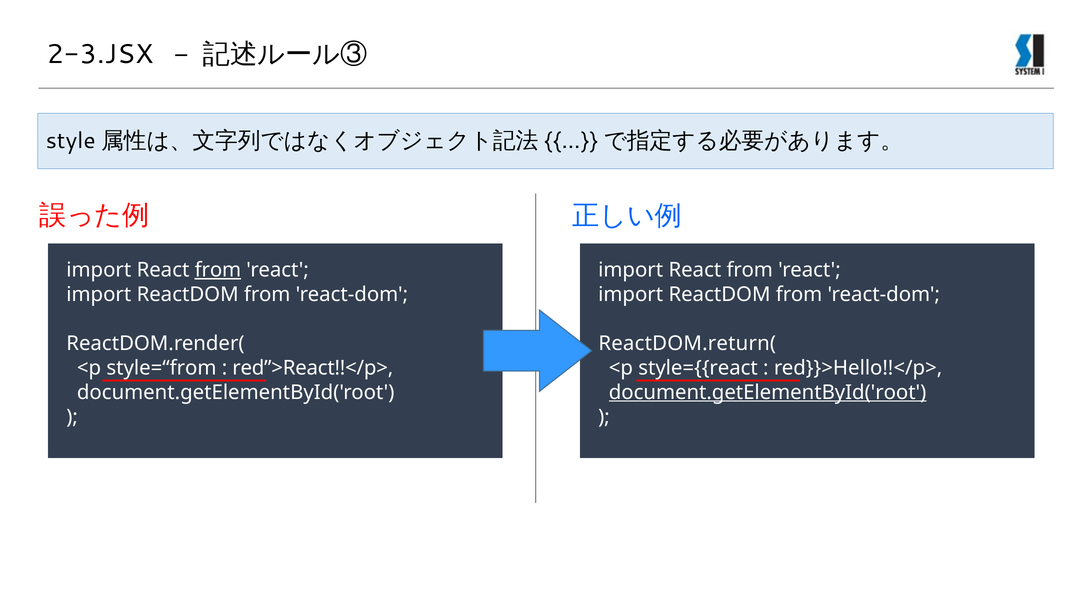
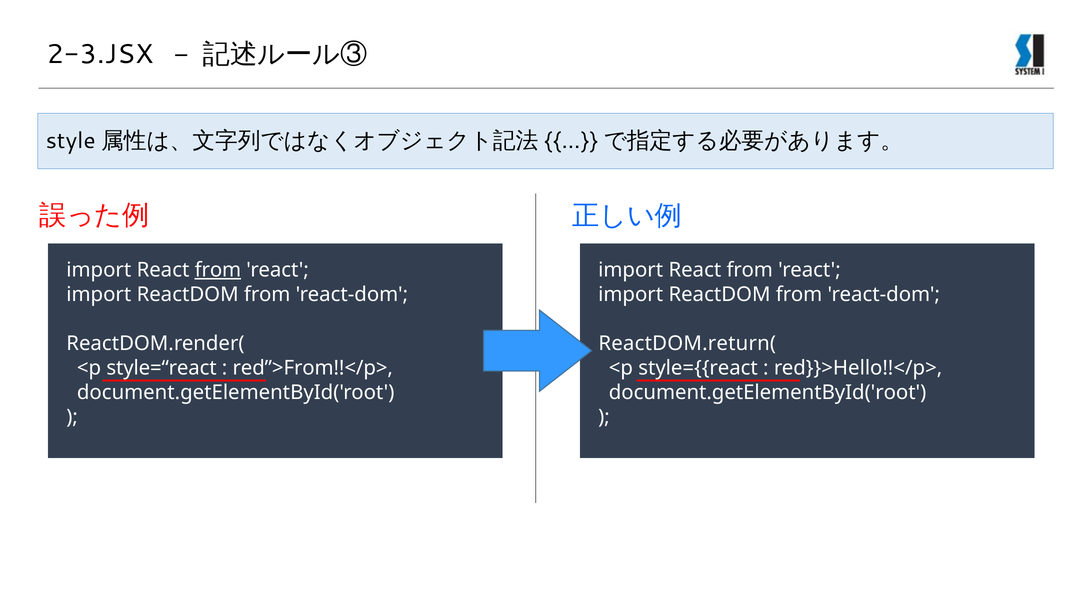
style=“from: style=“from -> style=“react
red”>React!!</p>: red”>React!!</p> -> red”>From!!</p>
document.getElementById('root at (768, 392) underline: present -> none
